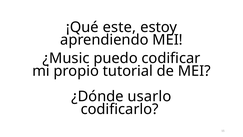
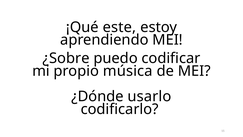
¿Music: ¿Music -> ¿Sobre
tutorial: tutorial -> música
